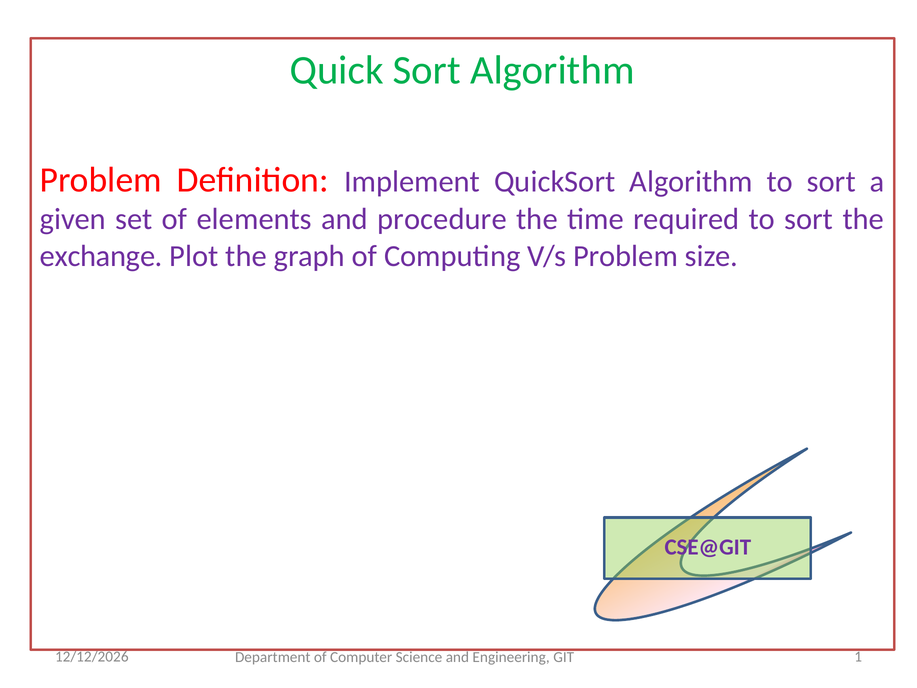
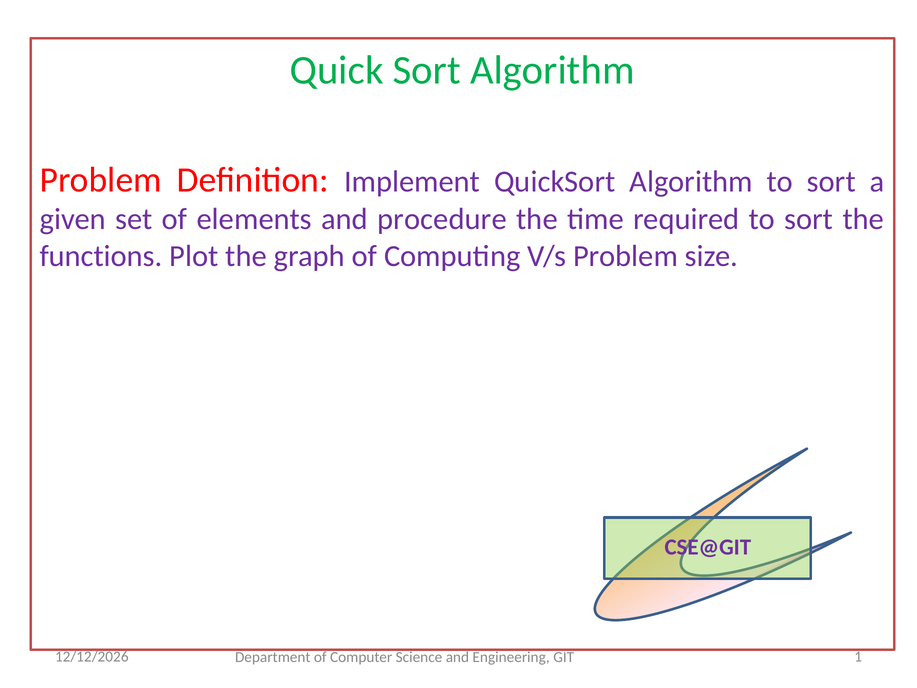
exchange: exchange -> functions
